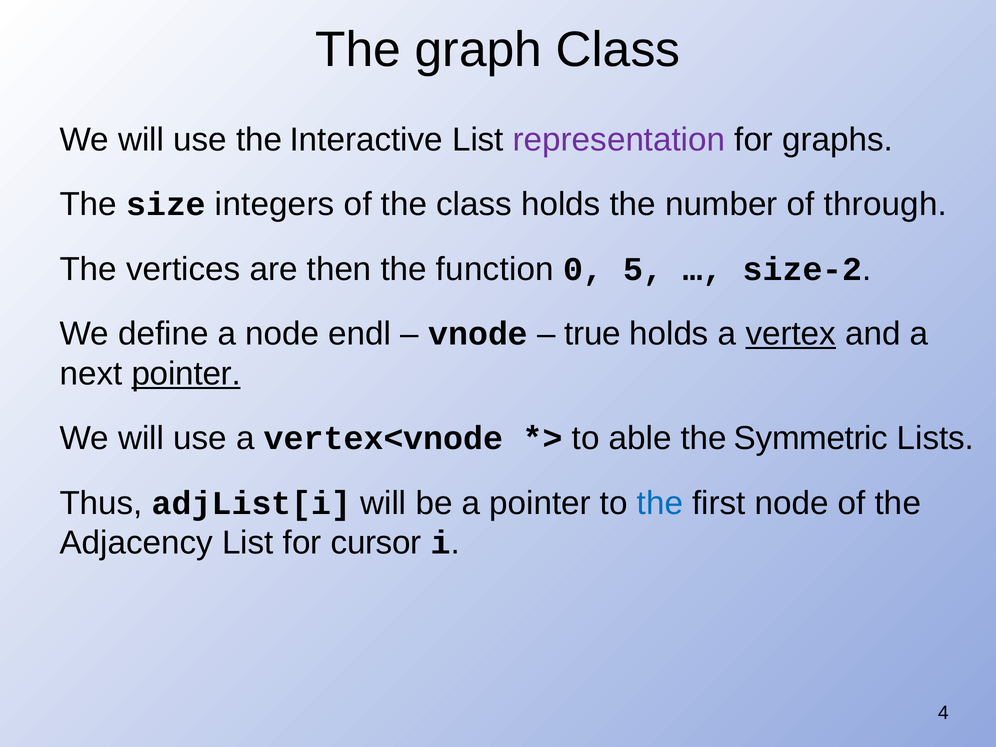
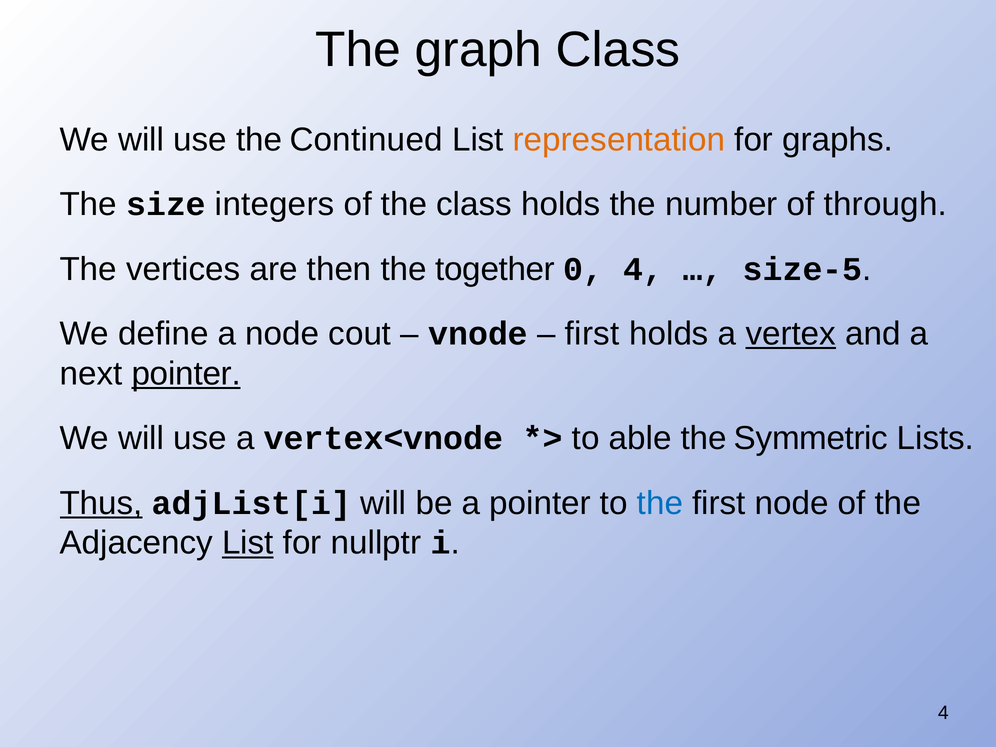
Interactive: Interactive -> Continued
representation colour: purple -> orange
function: function -> together
0 5: 5 -> 4
size-2: size-2 -> size-5
endl: endl -> cout
true at (593, 334): true -> first
Thus underline: none -> present
List at (248, 543) underline: none -> present
cursor: cursor -> nullptr
